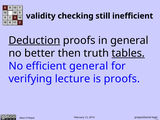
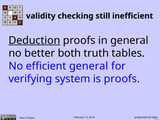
then: then -> both
tables underline: present -> none
lecture: lecture -> system
